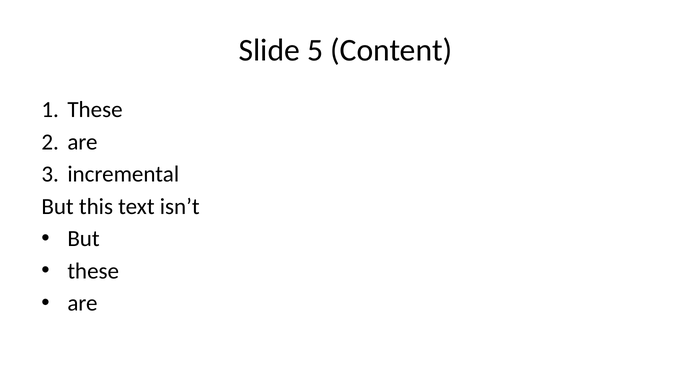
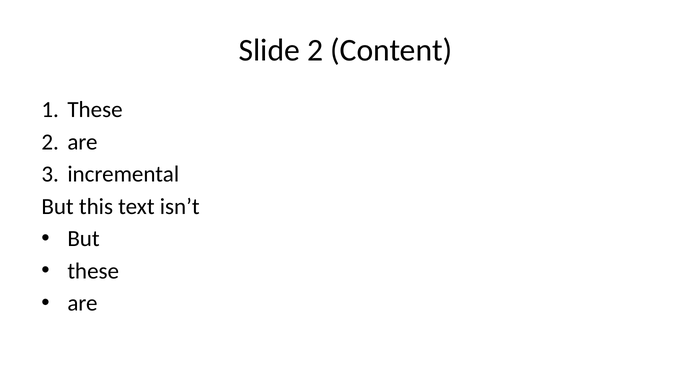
Slide 5: 5 -> 2
